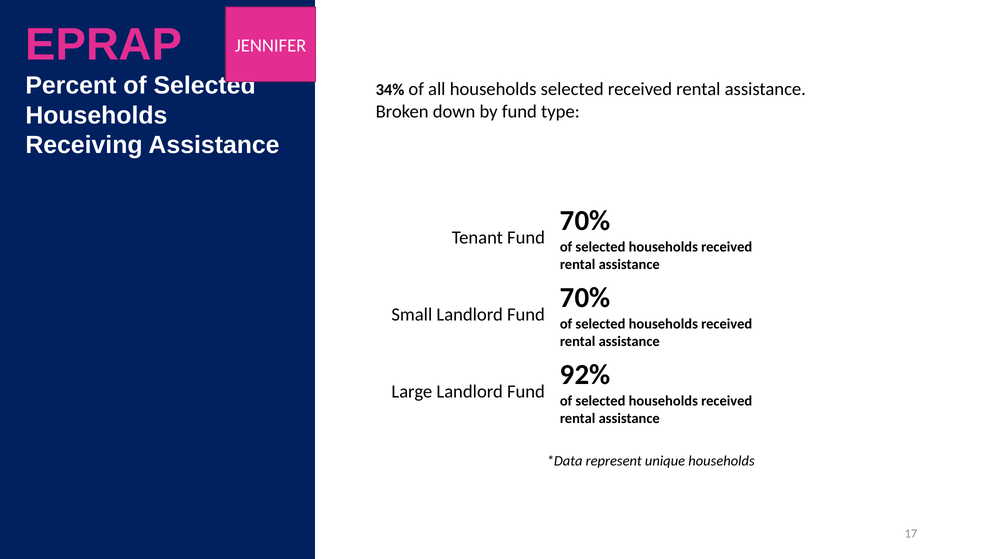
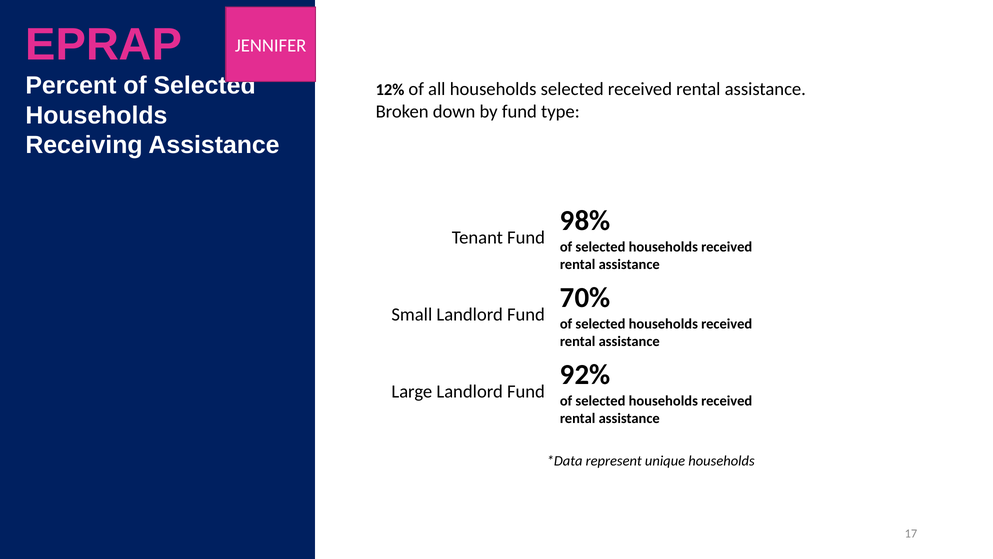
34%: 34% -> 12%
70% at (585, 220): 70% -> 98%
